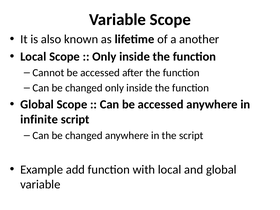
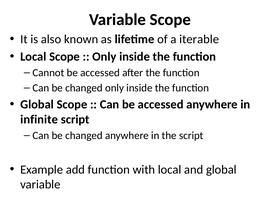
another: another -> iterable
